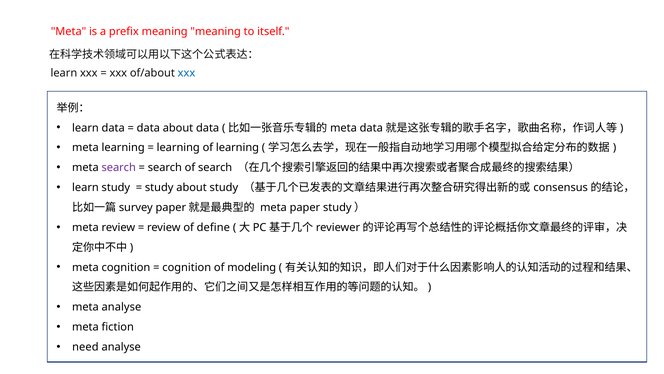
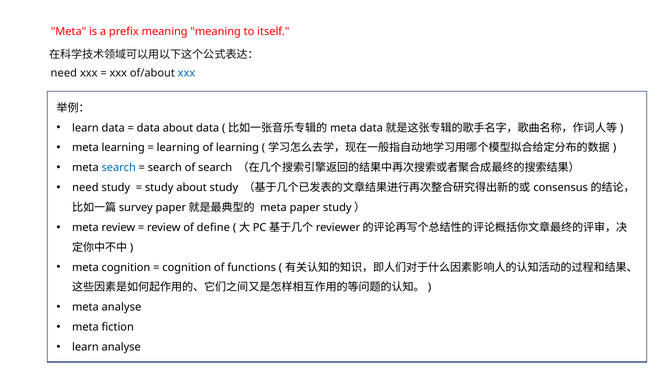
learn at (64, 73): learn -> need
search at (119, 168) colour: purple -> blue
learn at (85, 187): learn -> need
modeling: modeling -> functions
need at (85, 347): need -> learn
